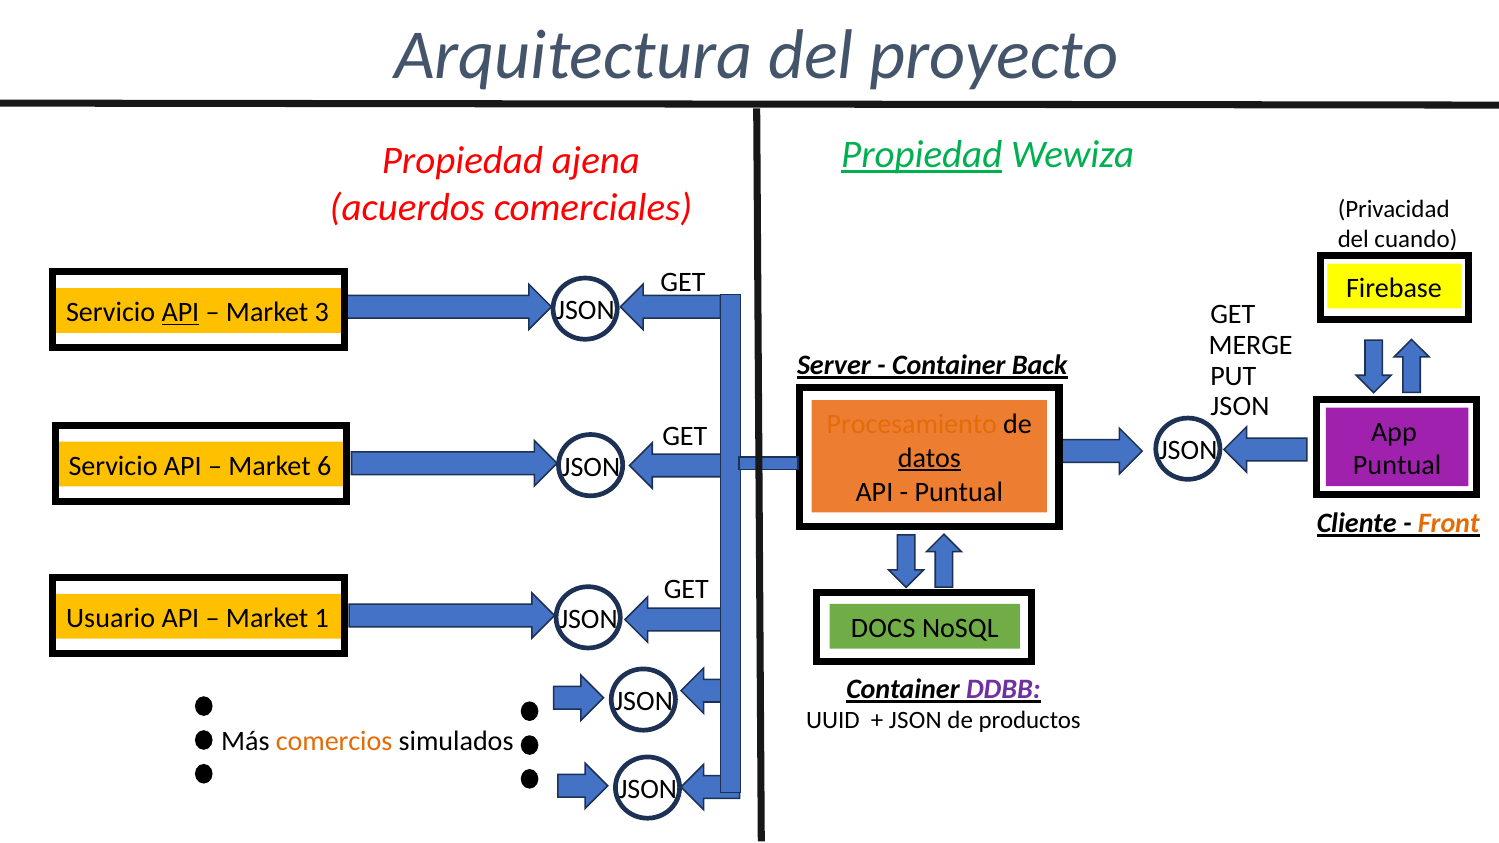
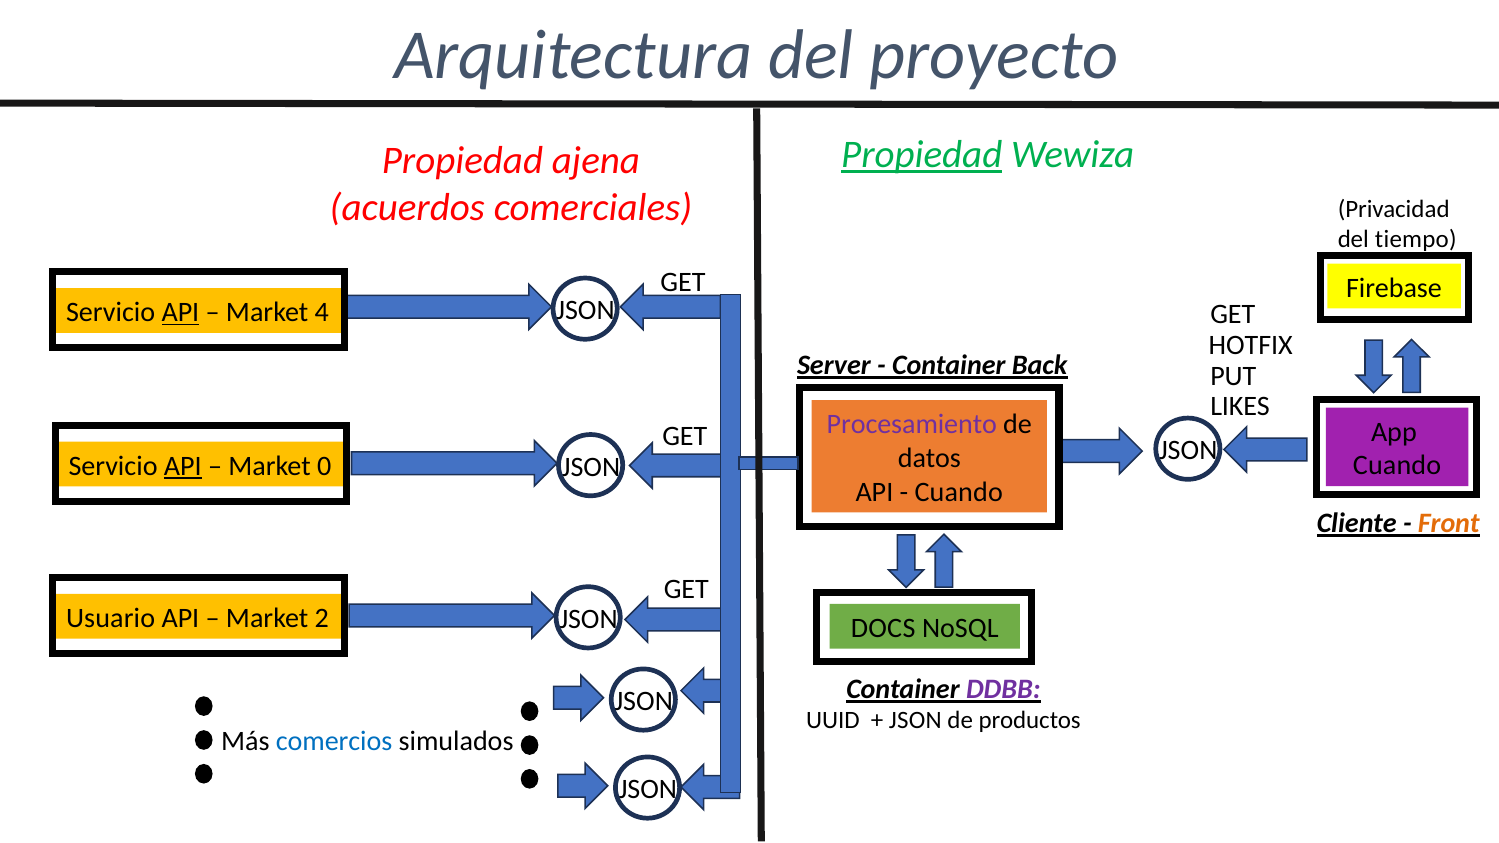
cuando: cuando -> tiempo
3: 3 -> 4
MERGE: MERGE -> HOTFIX
JSON at (1240, 407): JSON -> LIKES
Procesamiento colour: orange -> purple
datos underline: present -> none
Puntual at (1397, 466): Puntual -> Cuando
API at (183, 466) underline: none -> present
6: 6 -> 0
Puntual at (959, 492): Puntual -> Cuando
1: 1 -> 2
comercios colour: orange -> blue
